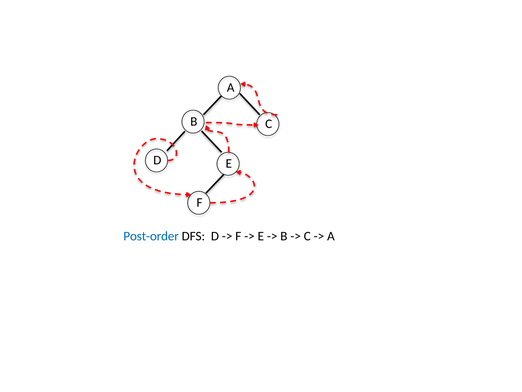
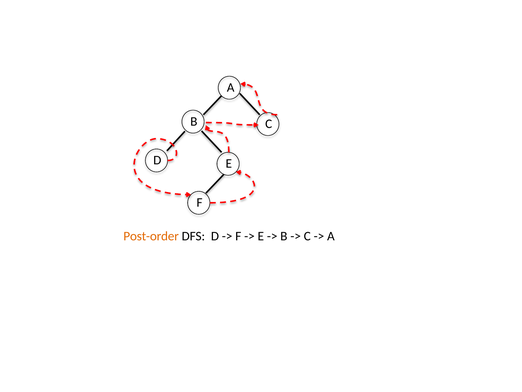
Post-order colour: blue -> orange
